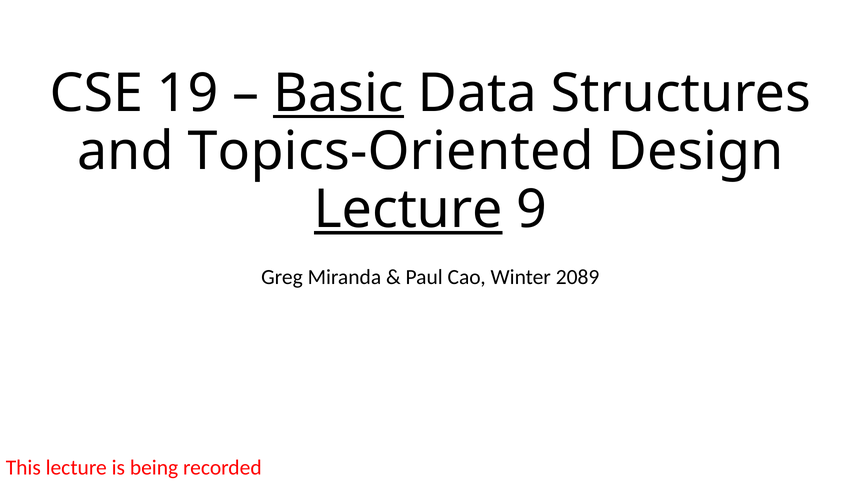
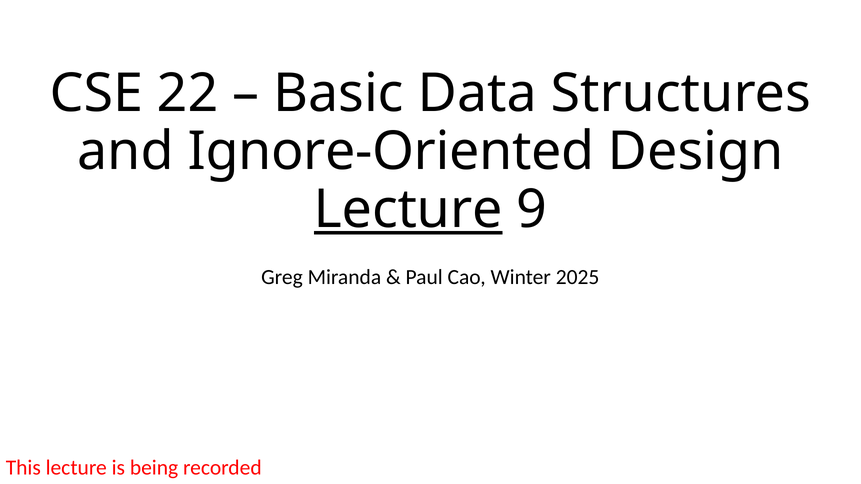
19: 19 -> 22
Basic underline: present -> none
Topics-Oriented: Topics-Oriented -> Ignore-Oriented
2089: 2089 -> 2025
